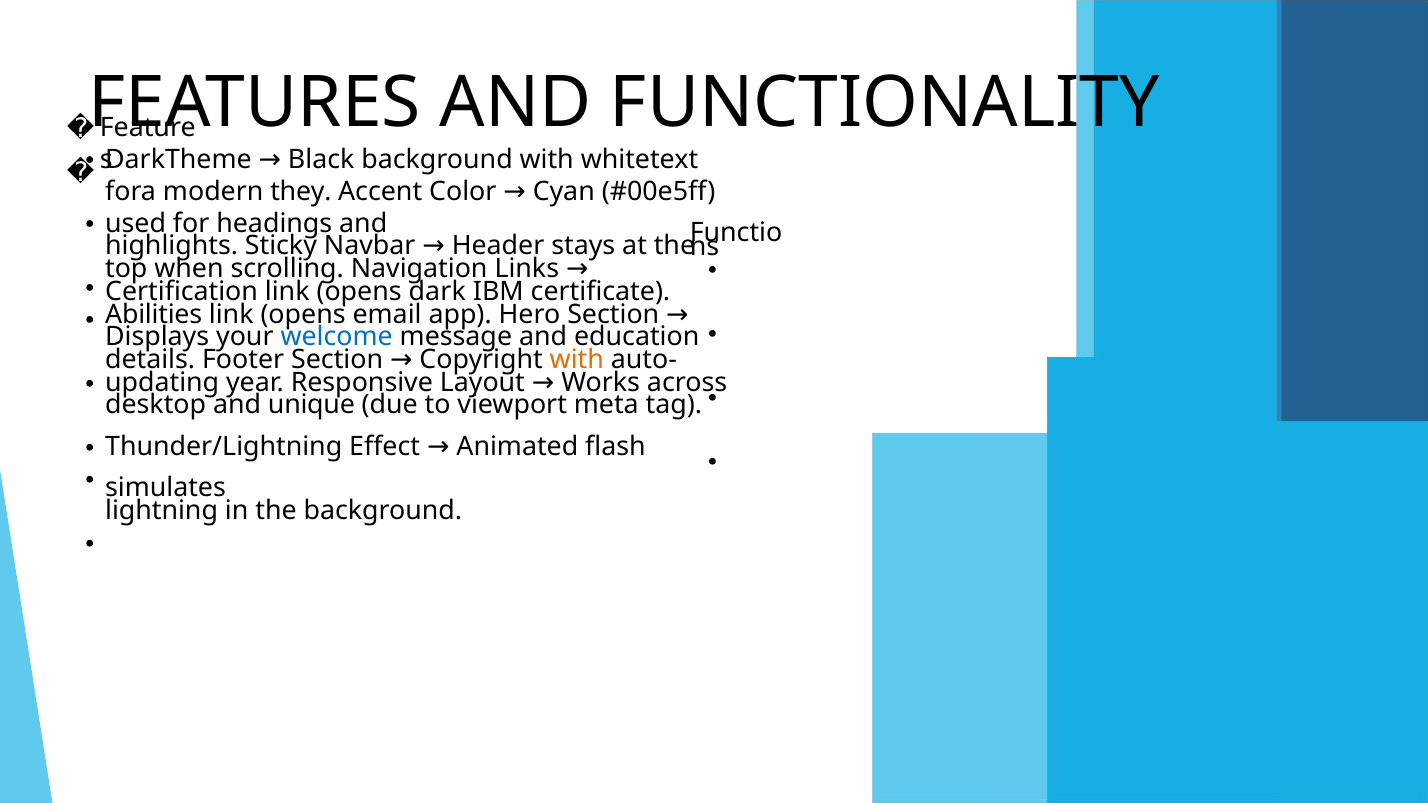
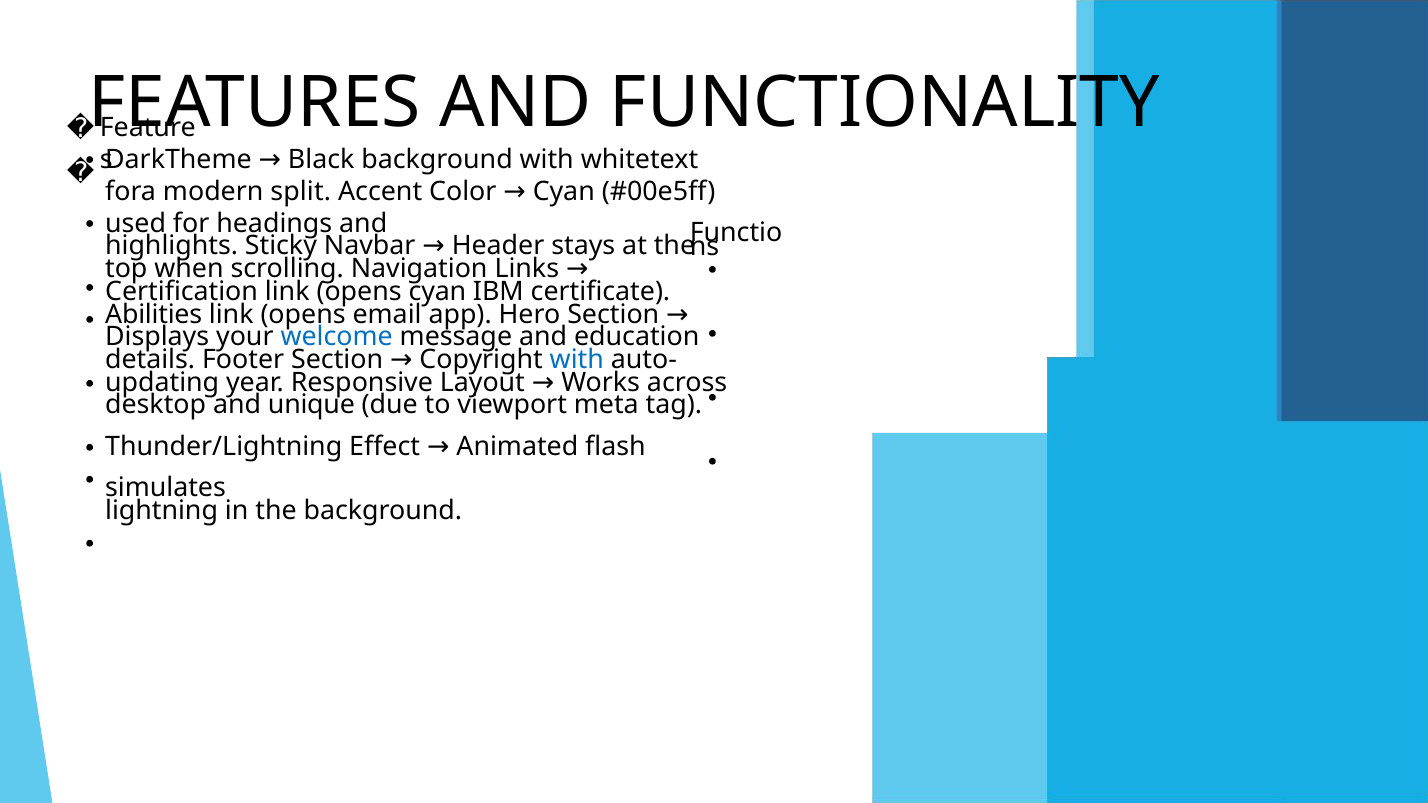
they: they -> split
opens dark: dark -> cyan
with at (577, 360) colour: orange -> blue
